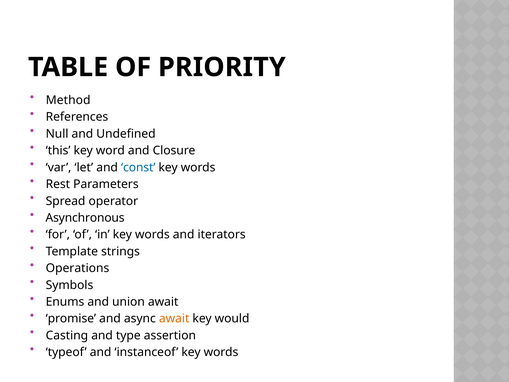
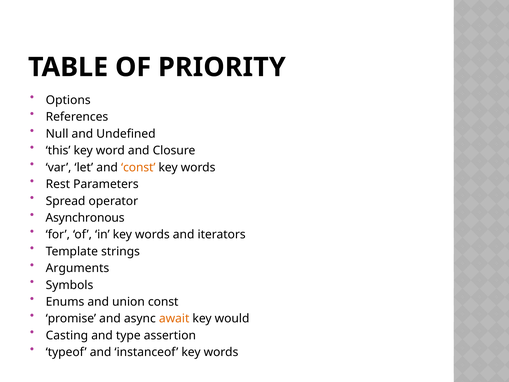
Method: Method -> Options
const at (138, 167) colour: blue -> orange
Operations: Operations -> Arguments
union await: await -> const
